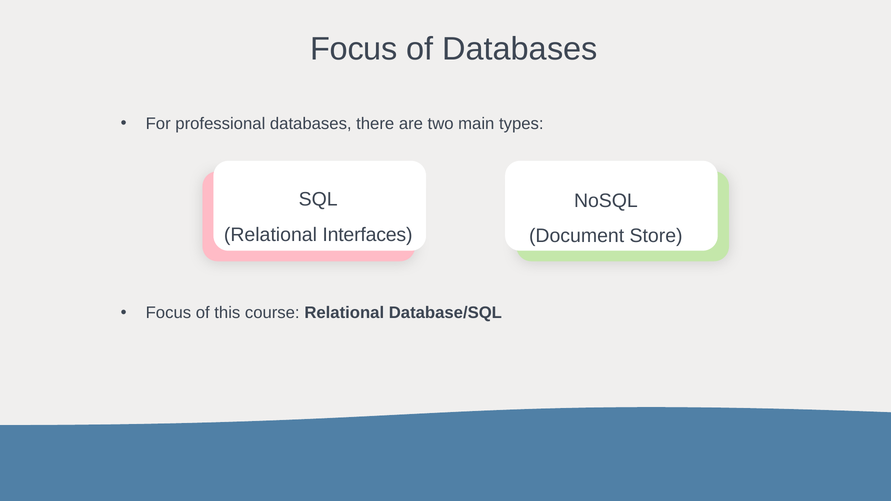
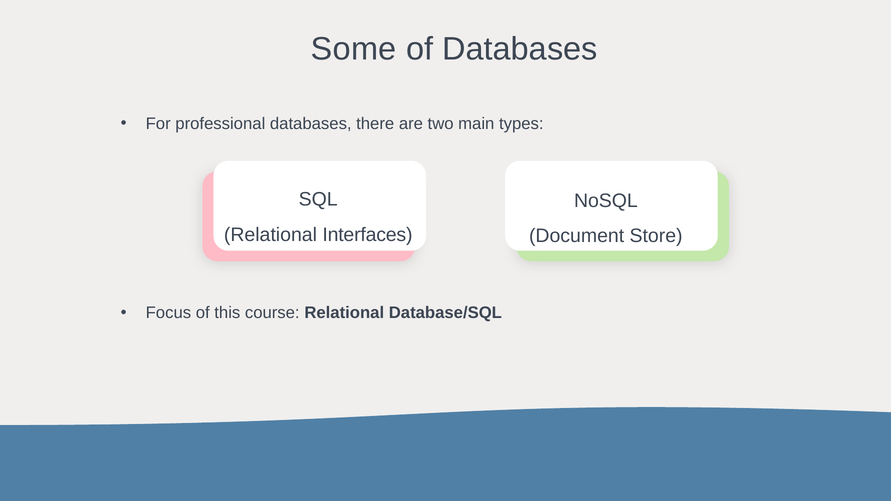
Focus at (354, 49): Focus -> Some
